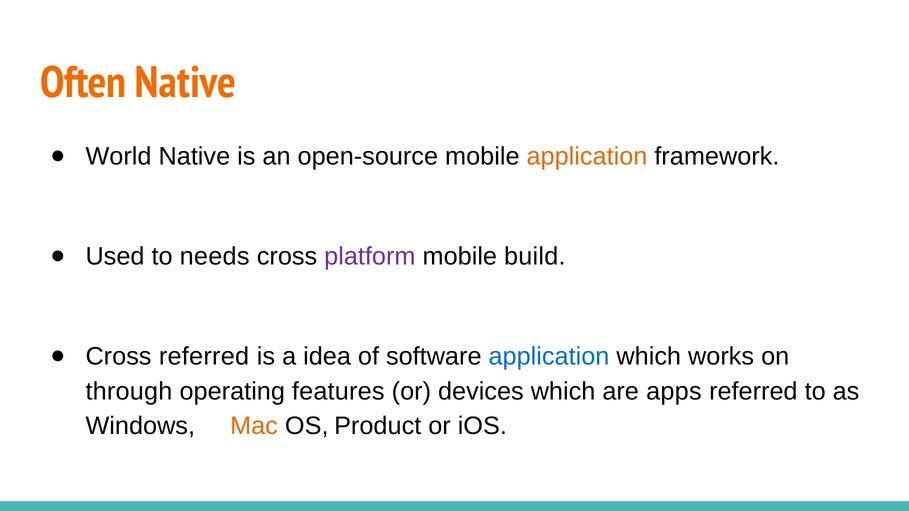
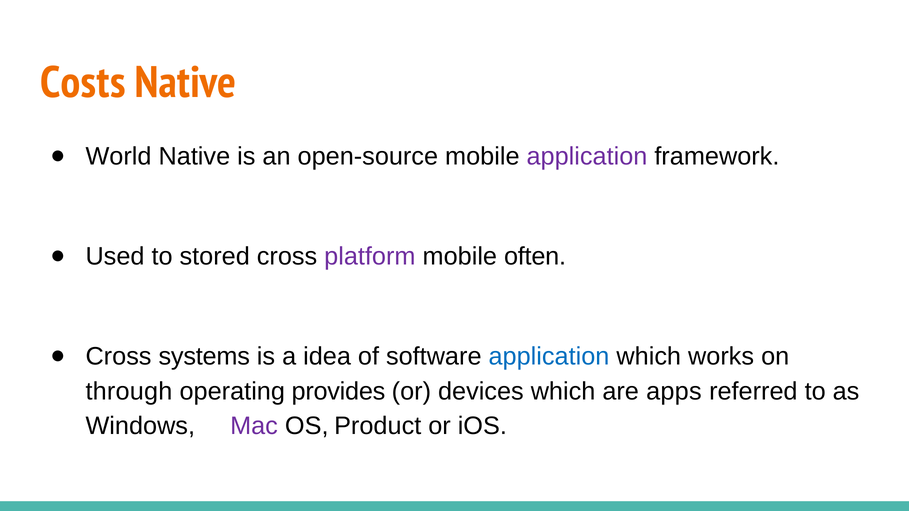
Often: Often -> Costs
application at (587, 156) colour: orange -> purple
needs: needs -> stored
build: build -> often
Cross referred: referred -> systems
features: features -> provides
Mac colour: orange -> purple
